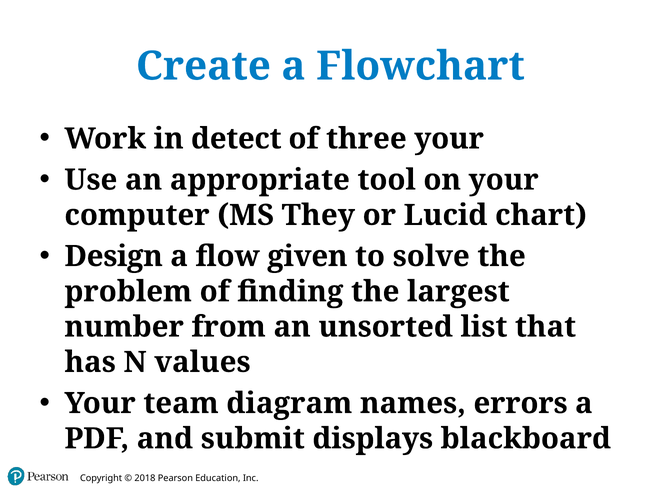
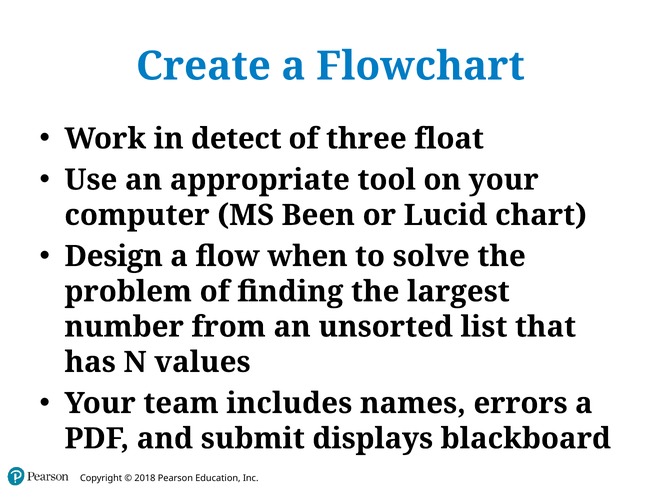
three your: your -> float
They: They -> Been
given: given -> when
diagram: diagram -> includes
